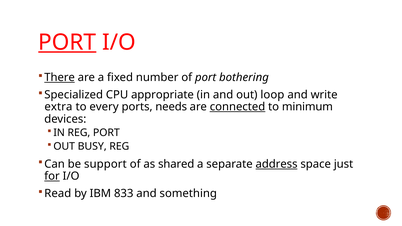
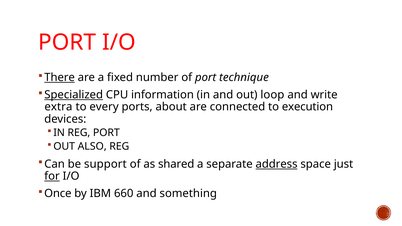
PORT at (67, 42) underline: present -> none
bothering: bothering -> technique
Specialized underline: none -> present
appropriate: appropriate -> information
needs: needs -> about
connected underline: present -> none
minimum: minimum -> execution
BUSY: BUSY -> ALSO
Read: Read -> Once
833: 833 -> 660
